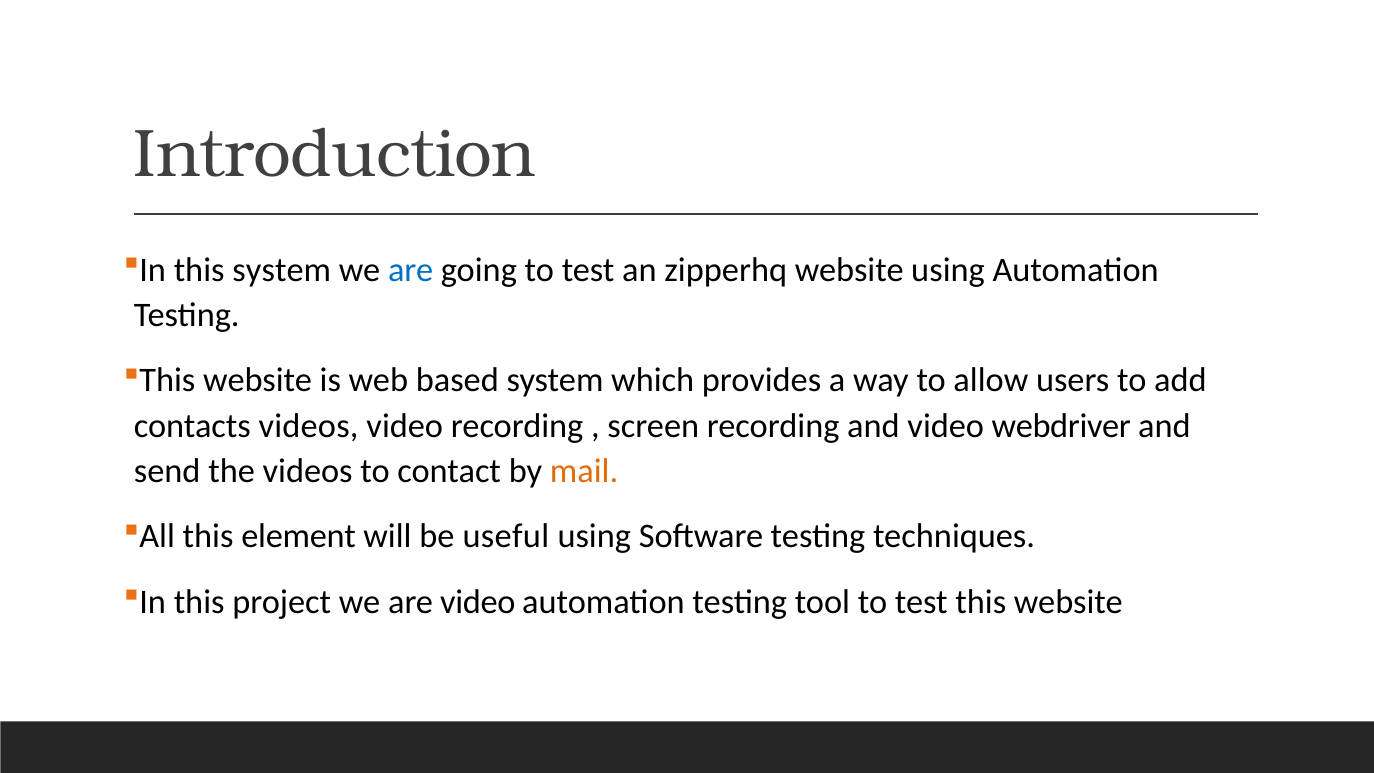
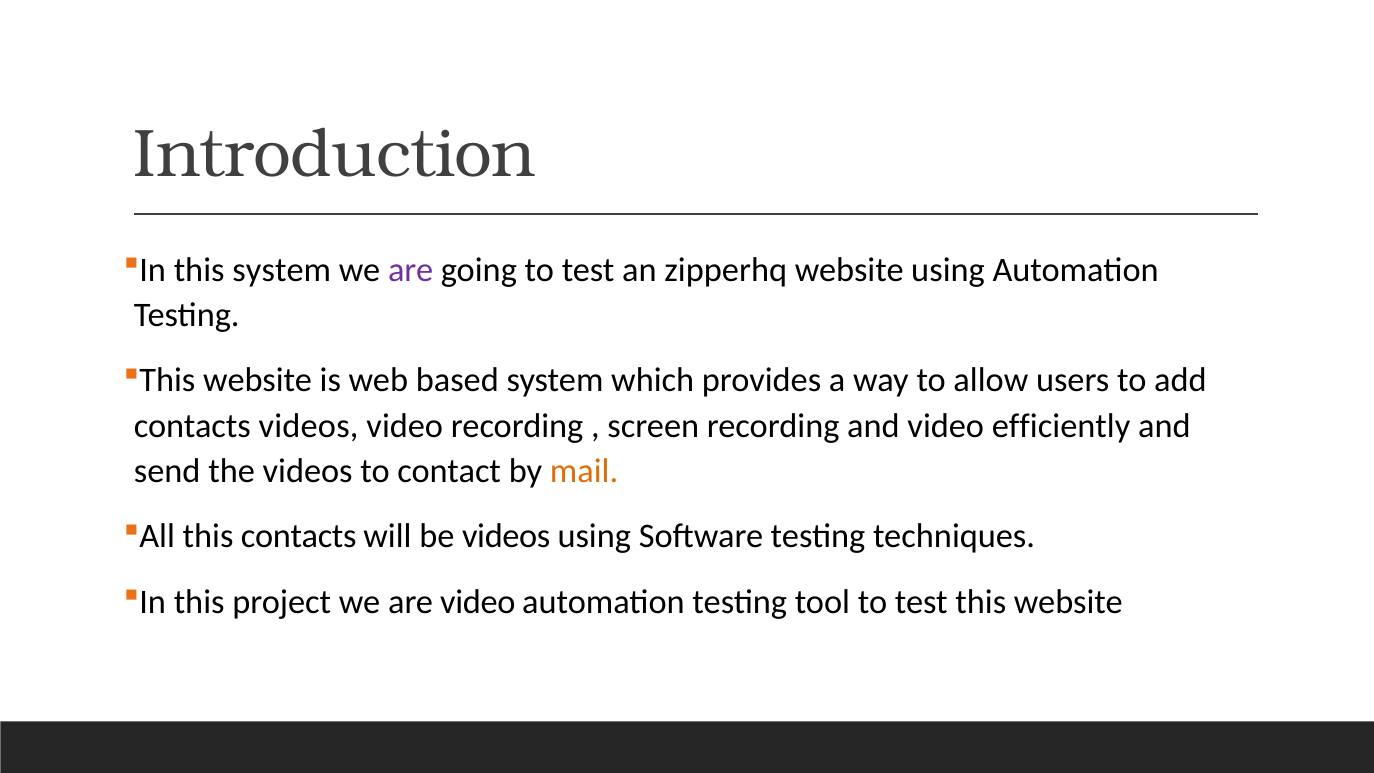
are at (411, 270) colour: blue -> purple
webdriver: webdriver -> efficiently
this element: element -> contacts
be useful: useful -> videos
